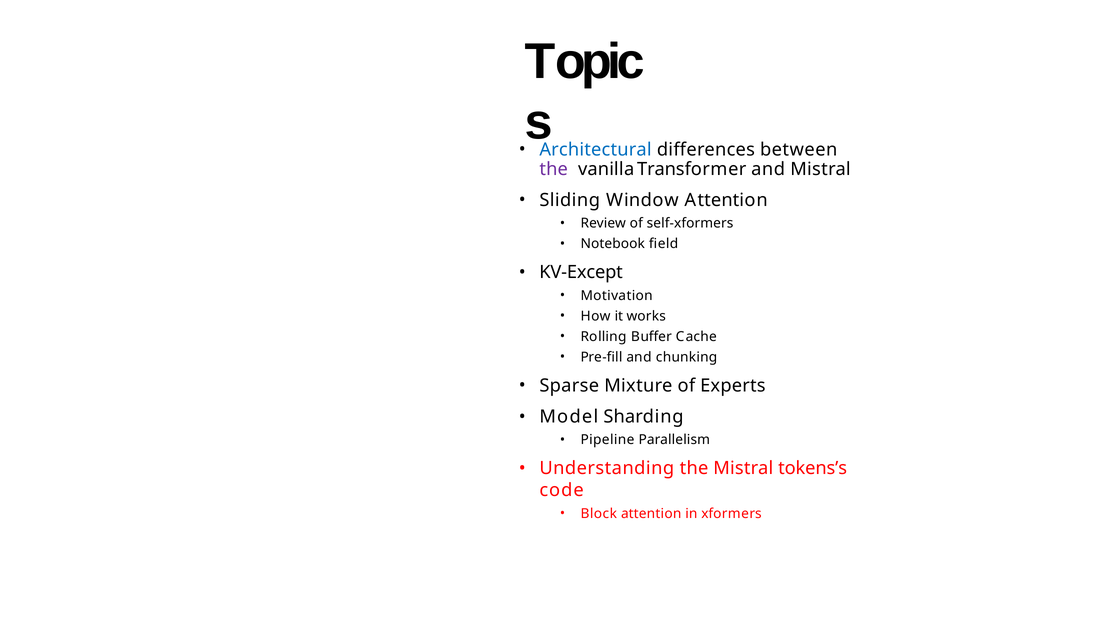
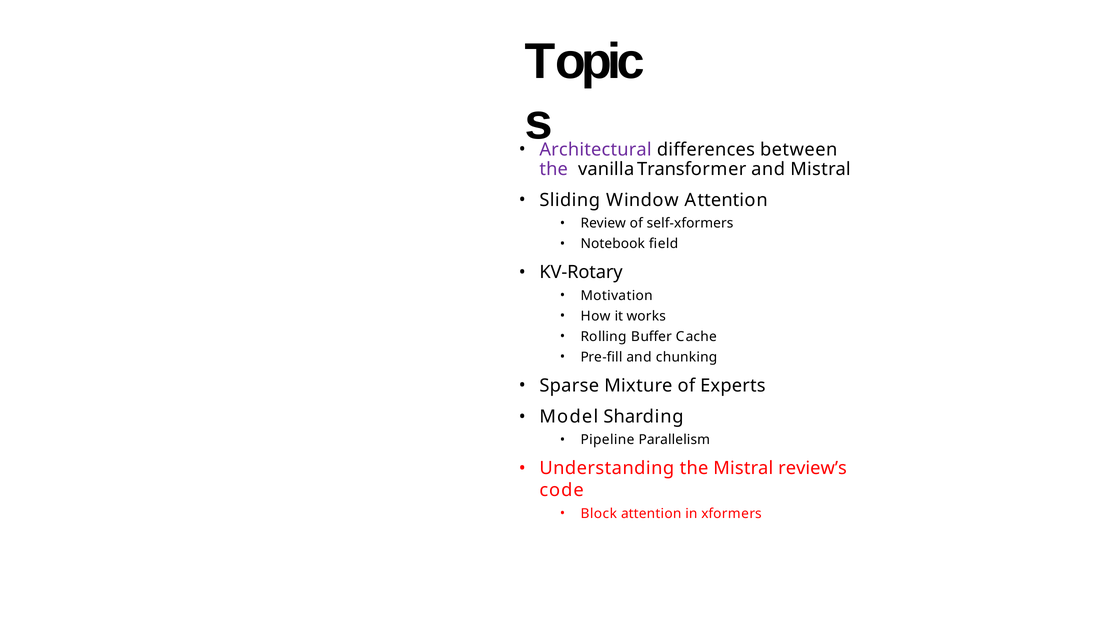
Architectural colour: blue -> purple
KV-Except: KV-Except -> KV-Rotary
tokens’s: tokens’s -> review’s
